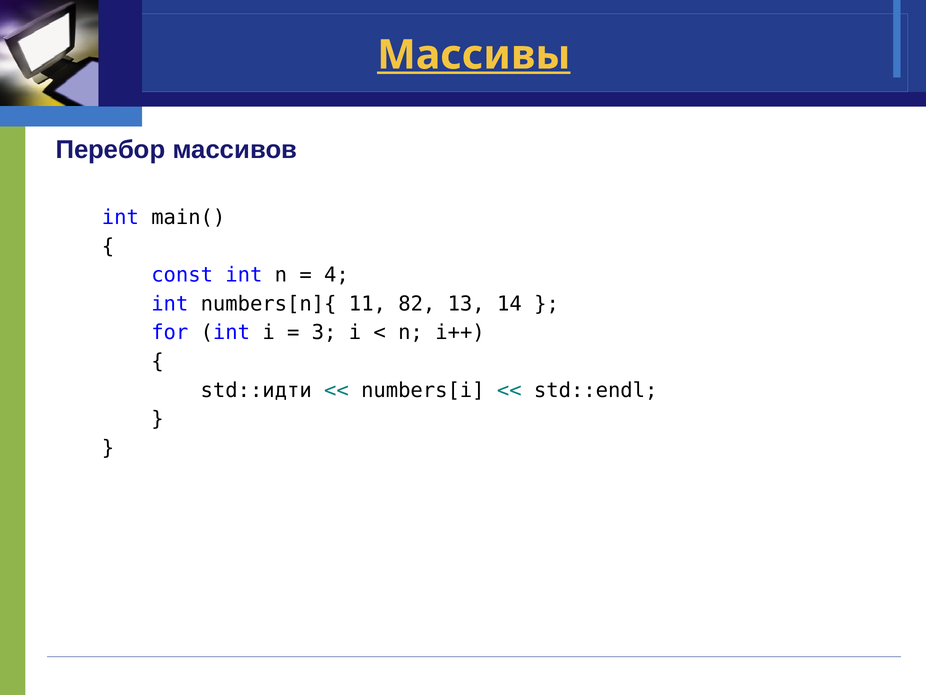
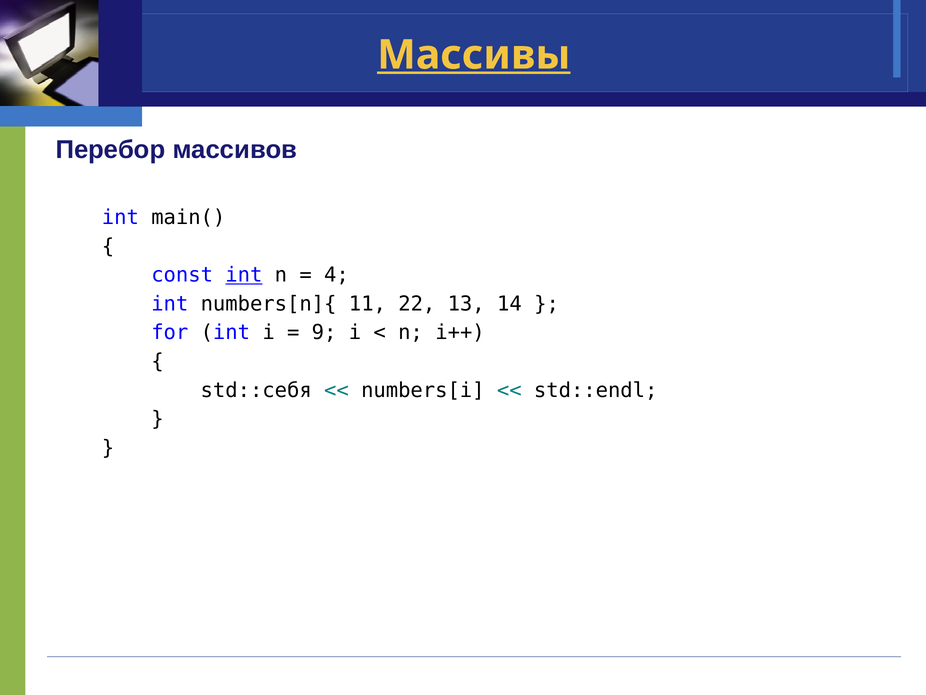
int at (244, 275) underline: none -> present
82: 82 -> 22
3: 3 -> 9
std::идти: std::идти -> std::себя
